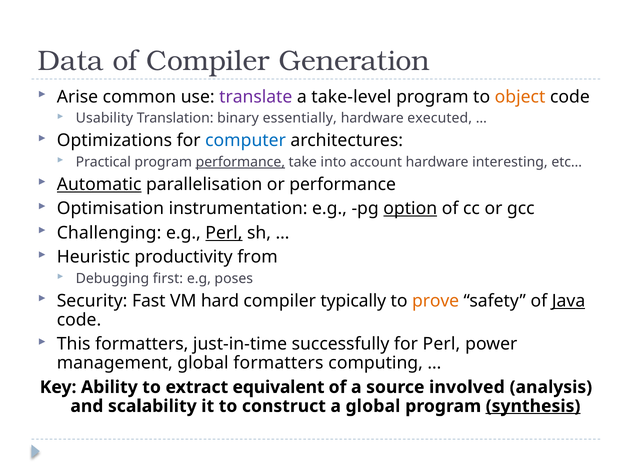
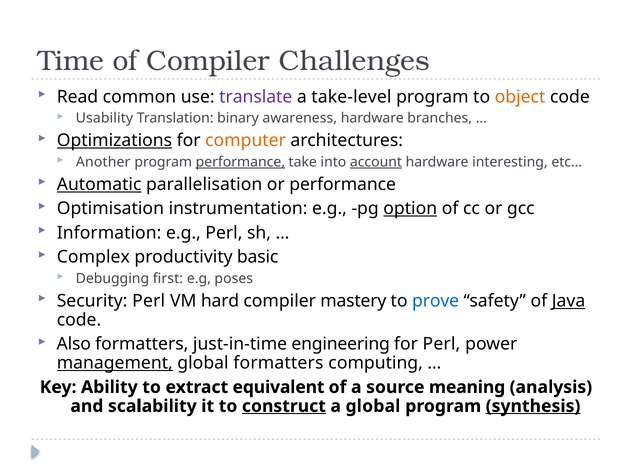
Data: Data -> Time
Generation: Generation -> Challenges
Arise: Arise -> Read
essentially: essentially -> awareness
executed: executed -> branches
Optimizations underline: none -> present
computer colour: blue -> orange
Practical: Practical -> Another
account underline: none -> present
Challenging: Challenging -> Information
Perl at (224, 233) underline: present -> none
Heuristic: Heuristic -> Complex
from: from -> basic
Security Fast: Fast -> Perl
typically: typically -> mastery
prove colour: orange -> blue
This: This -> Also
successfully: successfully -> engineering
management underline: none -> present
involved: involved -> meaning
construct underline: none -> present
